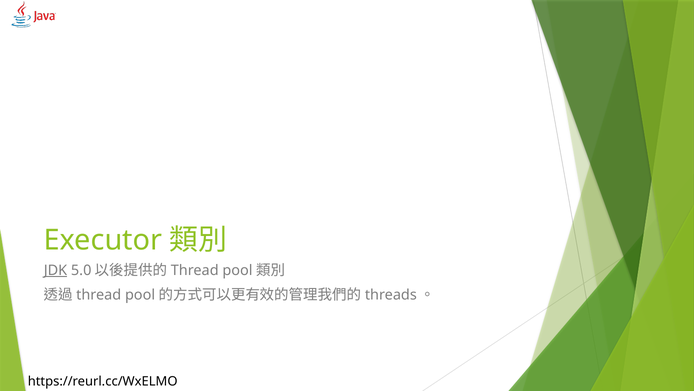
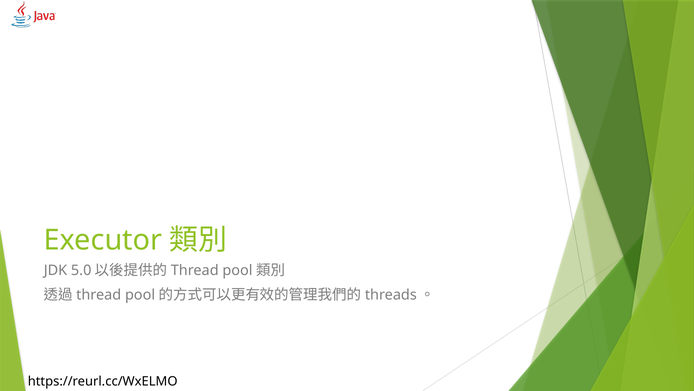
JDK underline: present -> none
